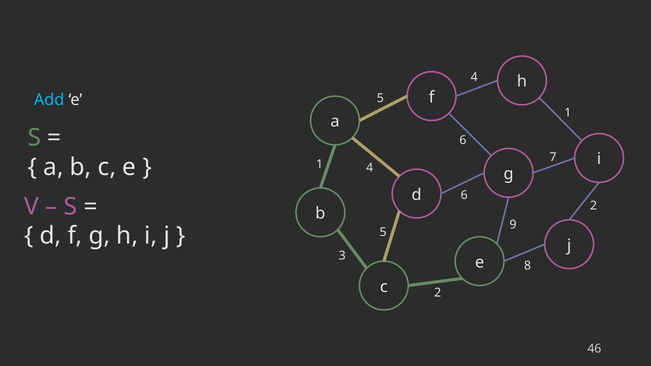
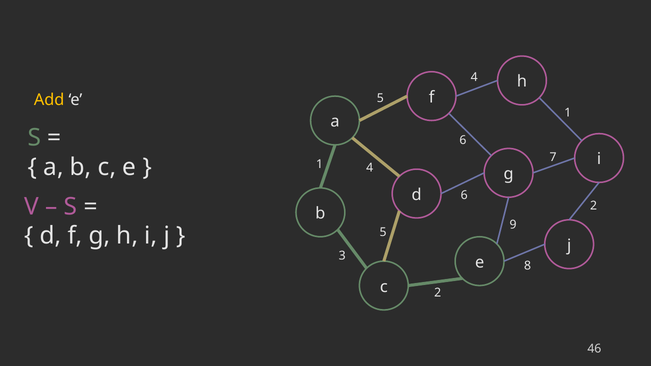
Add colour: light blue -> yellow
